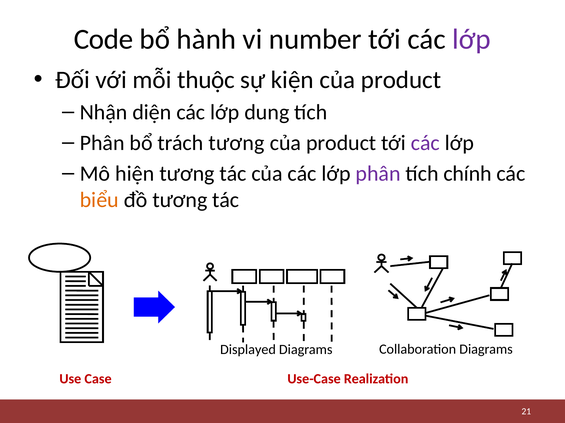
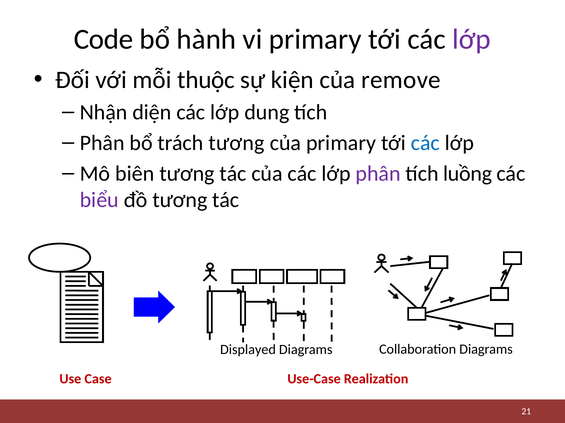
vi number: number -> primary
kiện của product: product -> remove
product at (341, 143): product -> primary
các at (425, 143) colour: purple -> blue
hiện: hiện -> biên
chính: chính -> luồng
biểu colour: orange -> purple
